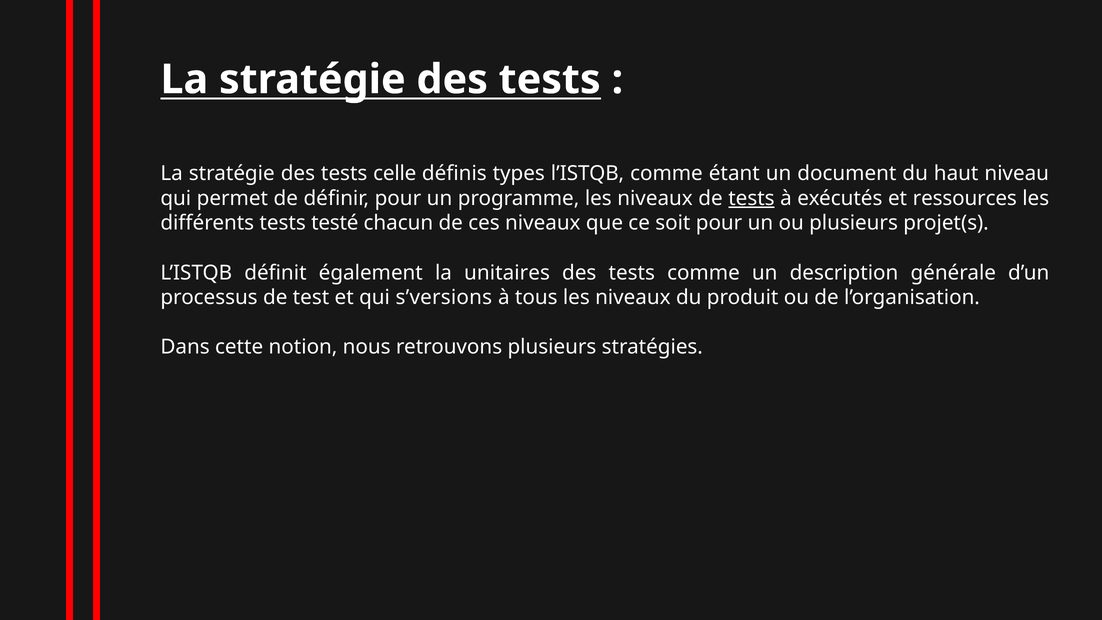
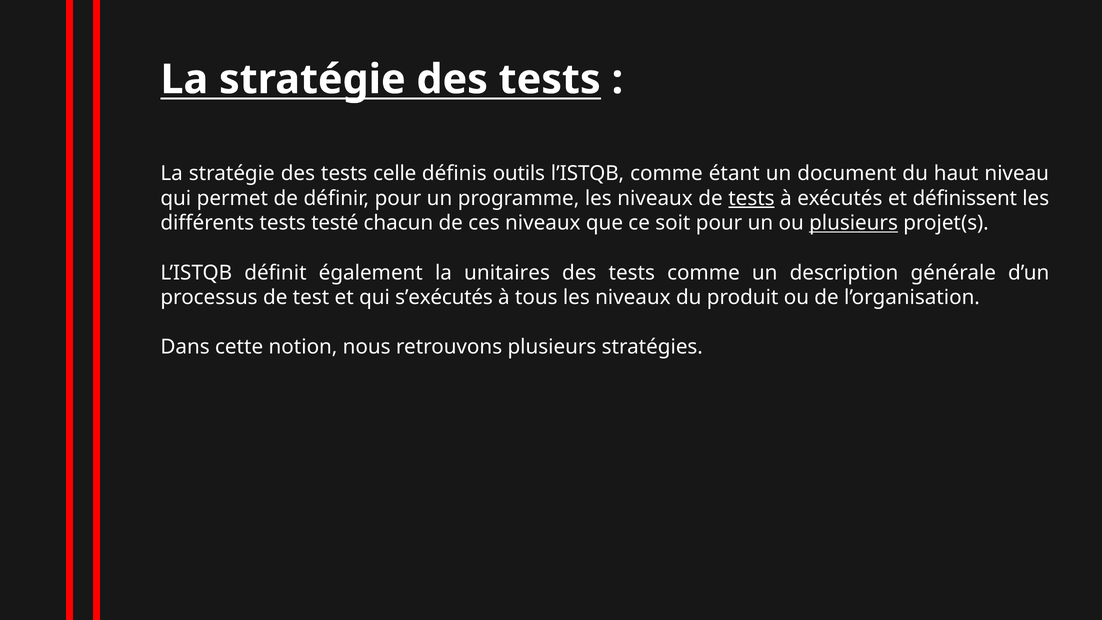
types: types -> outils
ressources: ressources -> définissent
plusieurs at (854, 223) underline: none -> present
s’versions: s’versions -> s’exécutés
